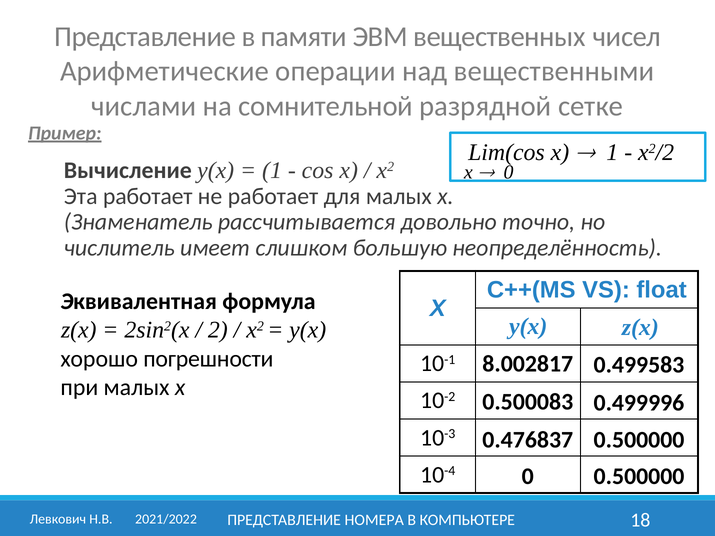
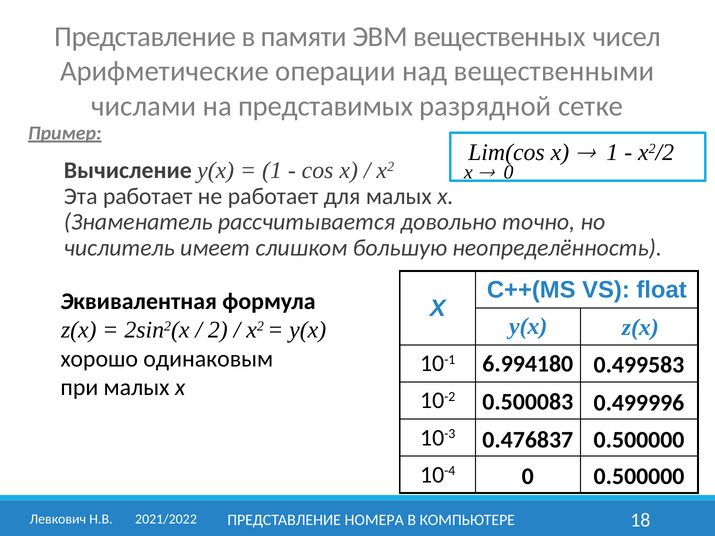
сомнительной: сомнительной -> представимых
погрешности: погрешности -> одинаковым
8.002817: 8.002817 -> 6.994180
